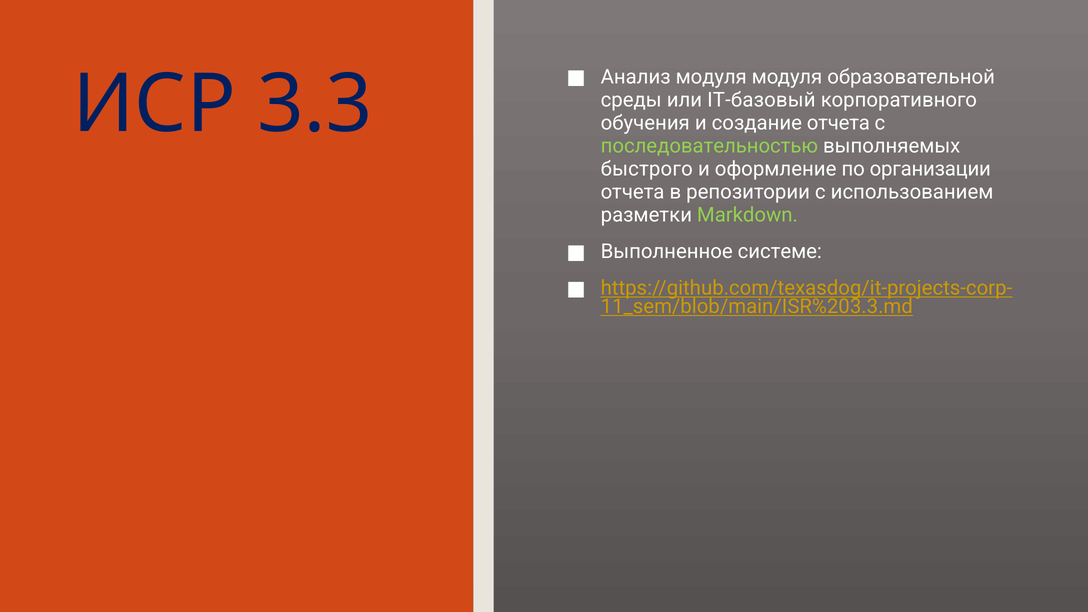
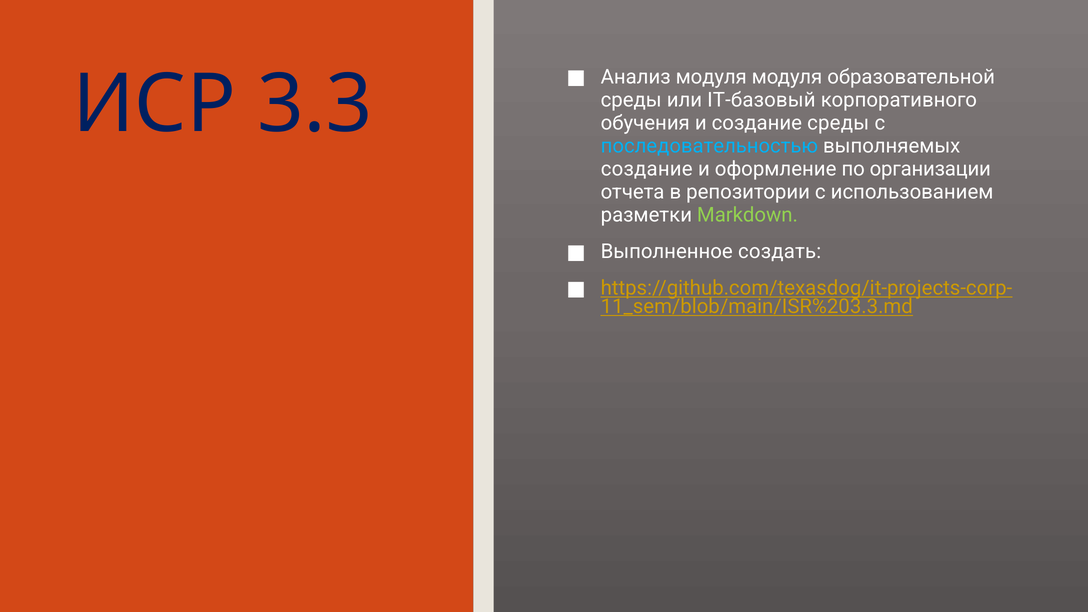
создание отчета: отчета -> среды
последовательностью colour: light green -> light blue
быстрого at (647, 169): быстрого -> создание
системе: системе -> создать
